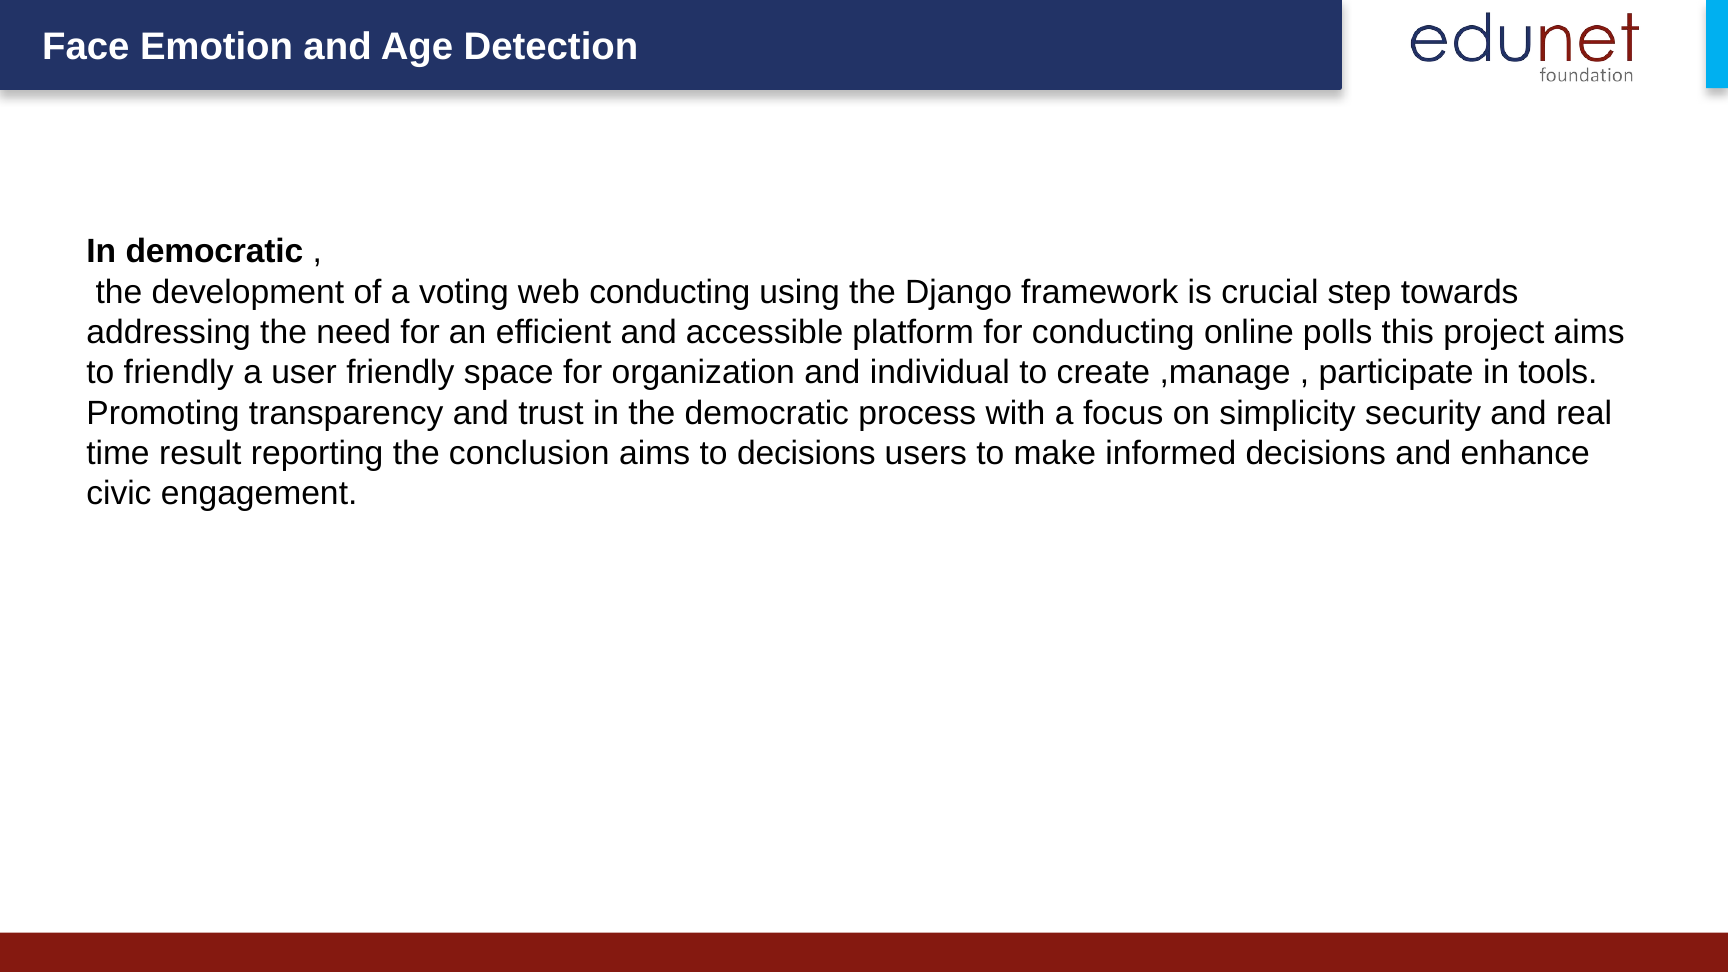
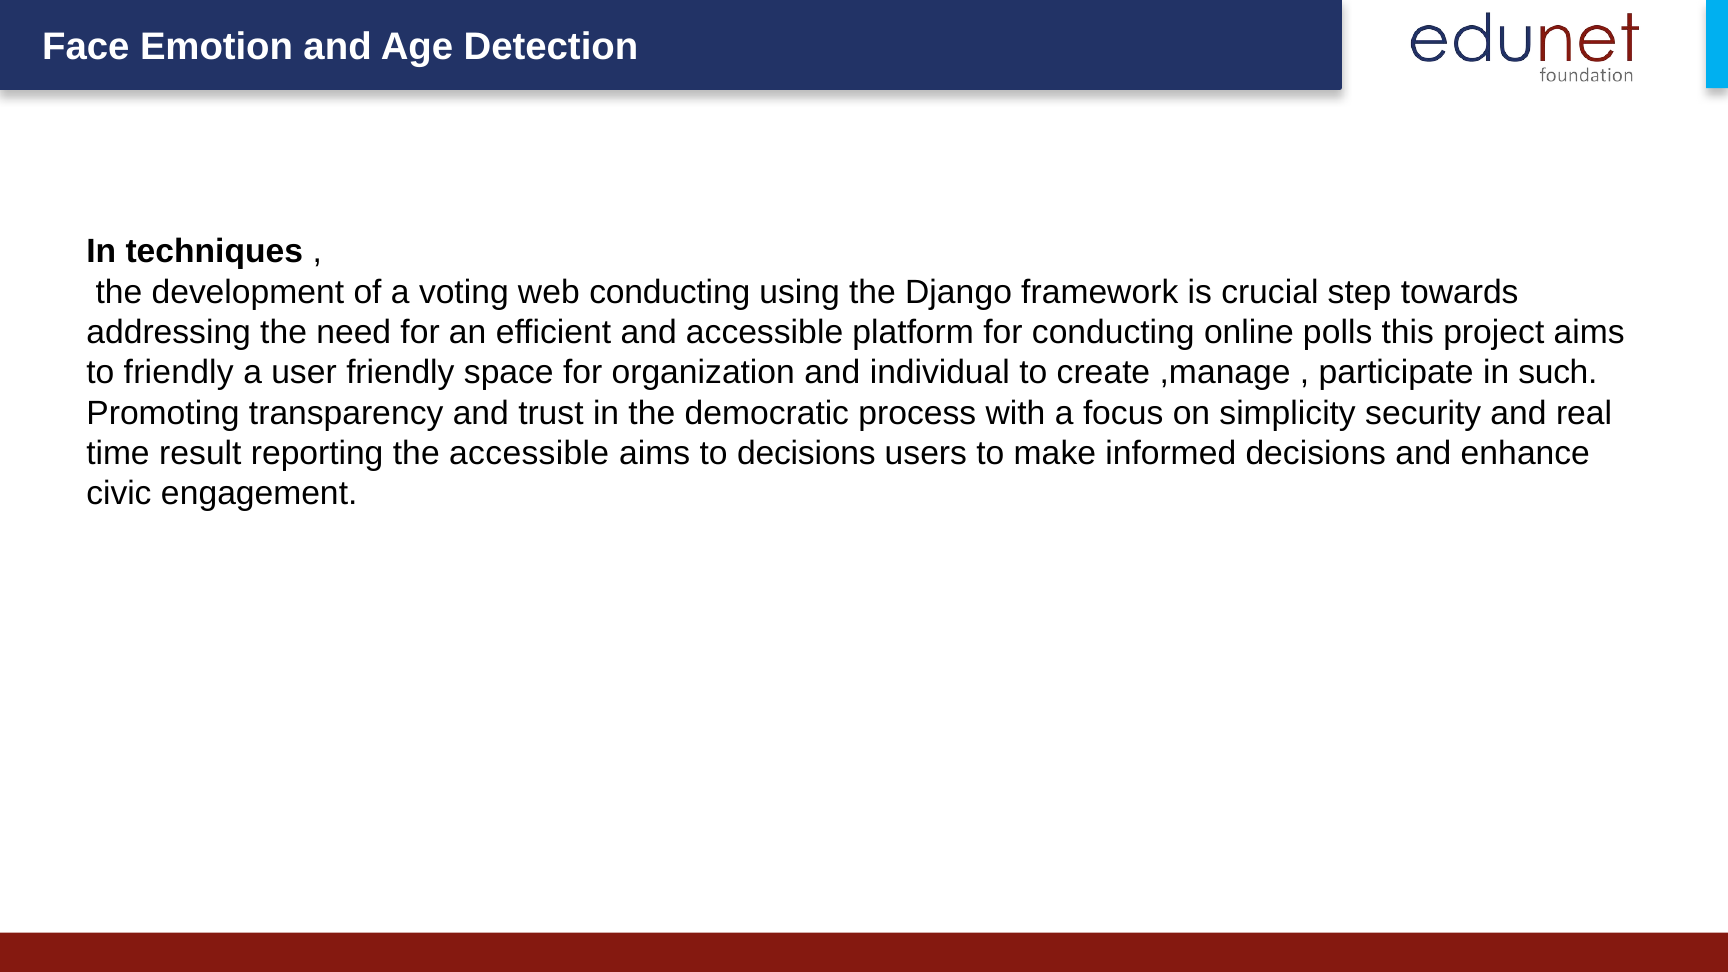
In democratic: democratic -> techniques
tools: tools -> such
the conclusion: conclusion -> accessible
